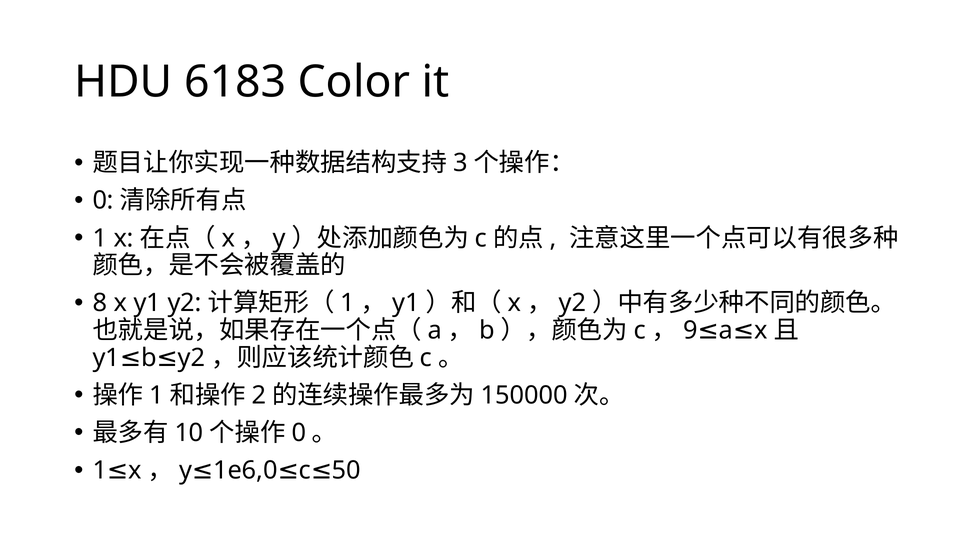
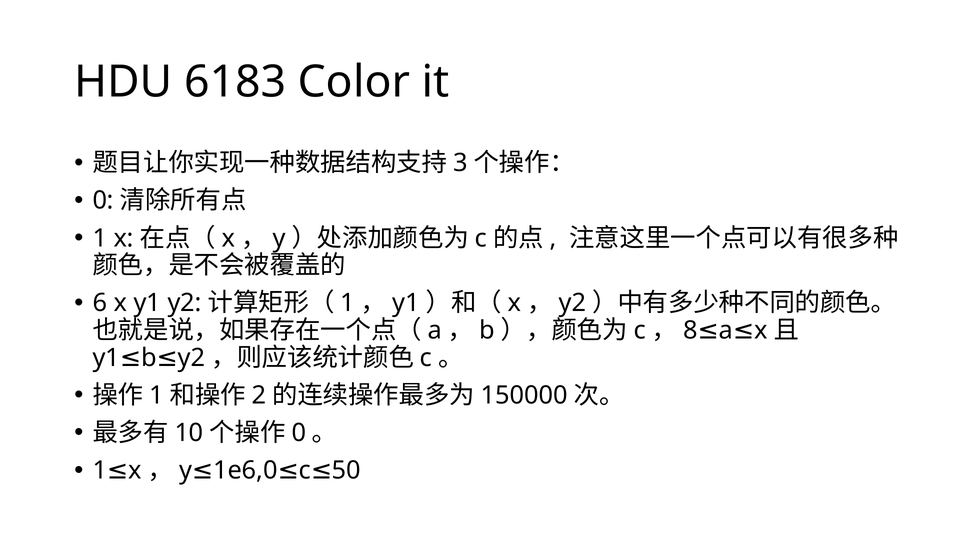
8: 8 -> 6
9: 9 -> 8
